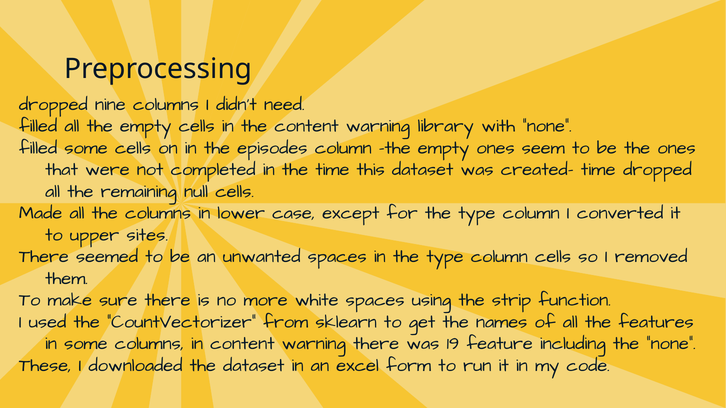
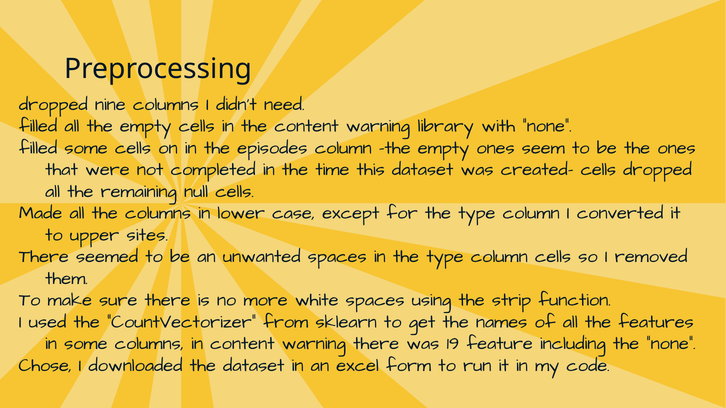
created- time: time -> cells
These: These -> Chose
